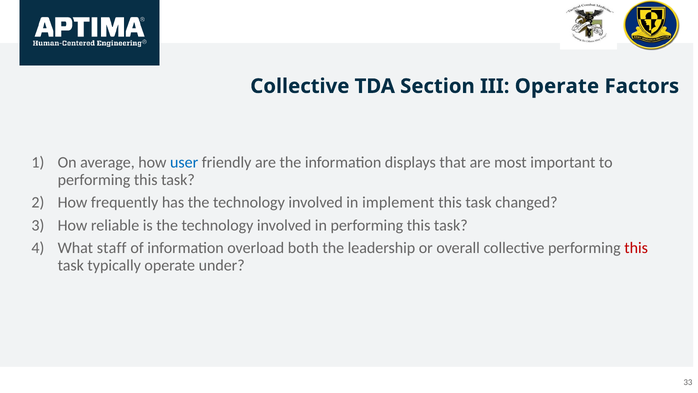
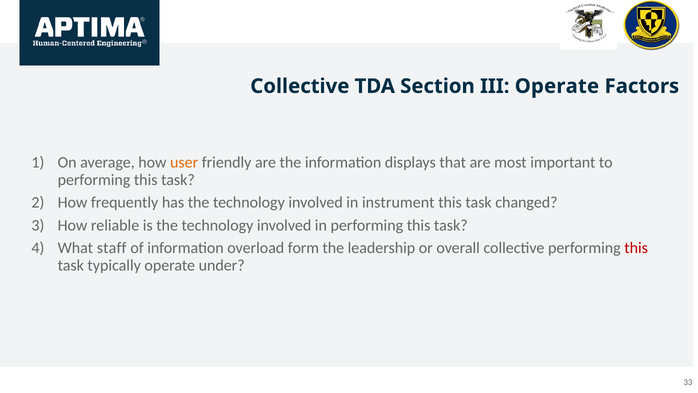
user colour: blue -> orange
implement: implement -> instrument
both: both -> form
